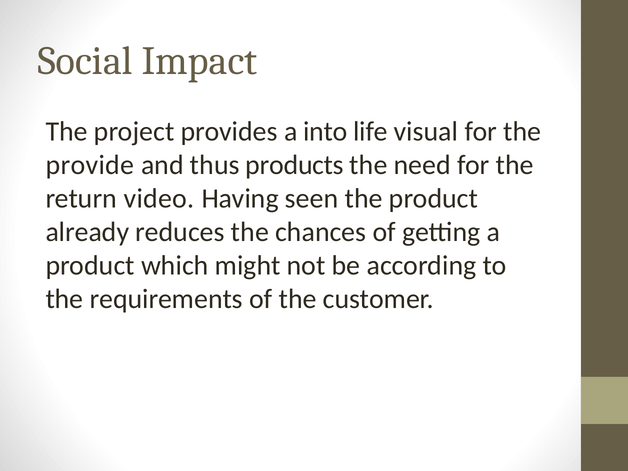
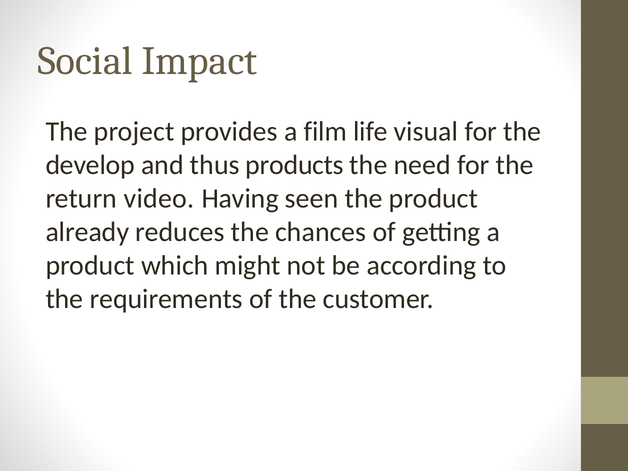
into: into -> film
provide: provide -> develop
